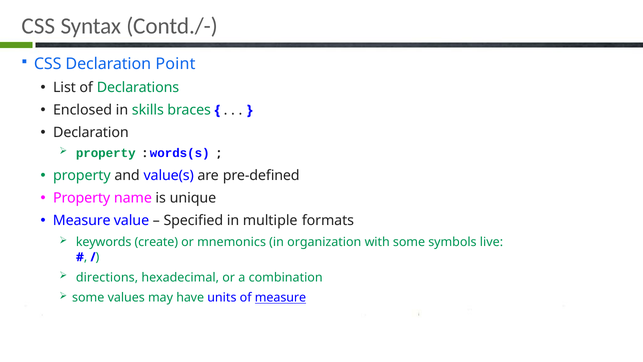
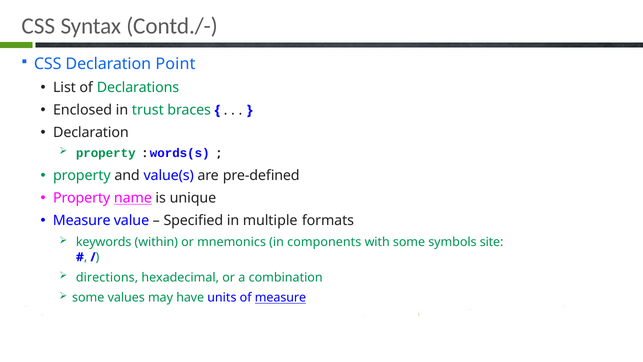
skills: skills -> trust
name underline: none -> present
create: create -> within
organization: organization -> components
live: live -> site
